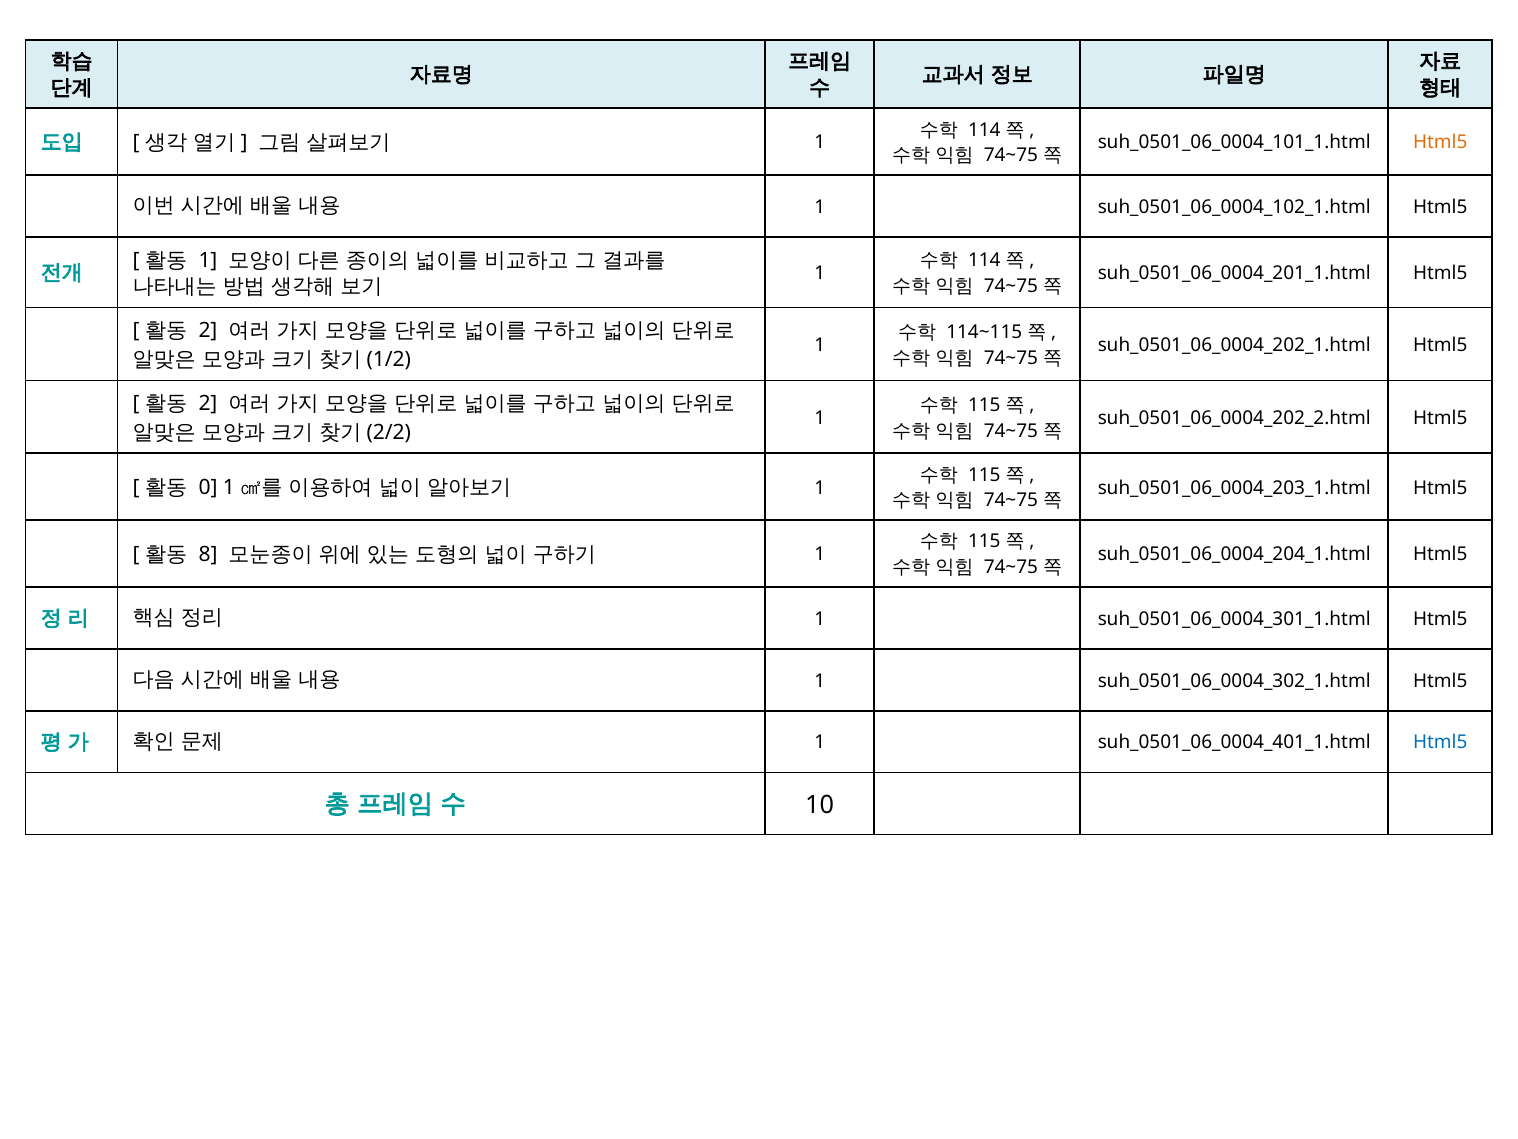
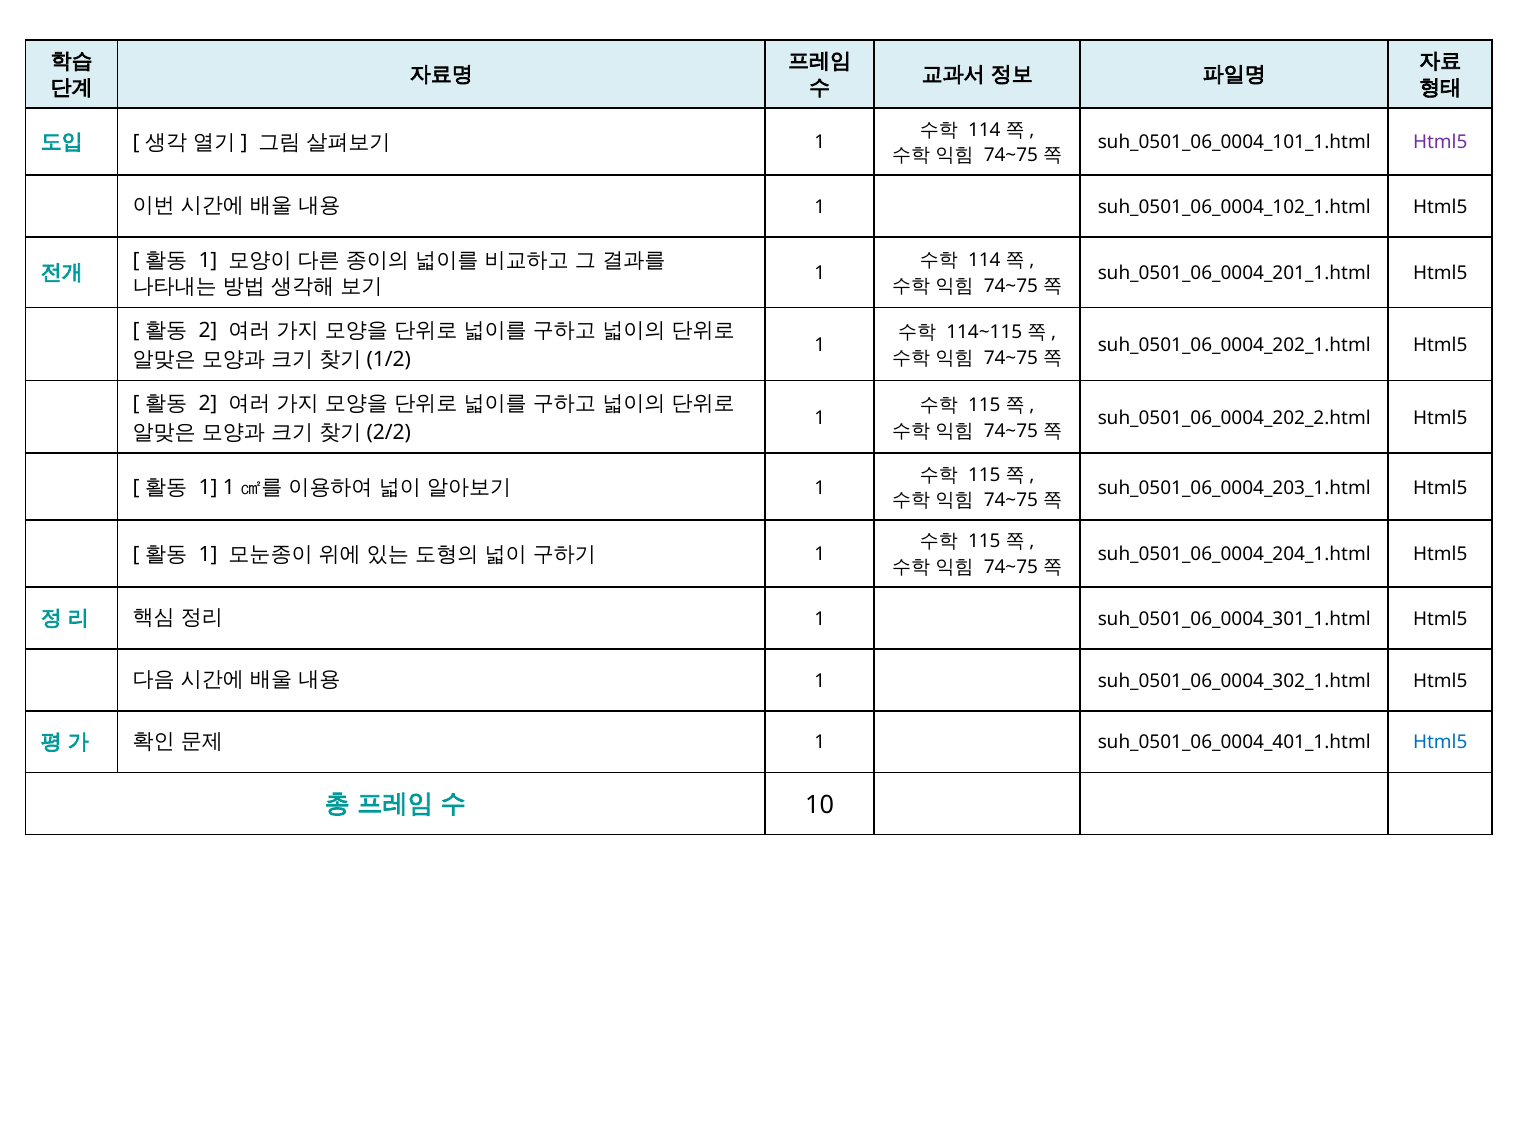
Html5 at (1440, 143) colour: orange -> purple
0 at (208, 488): 0 -> 1
8 at (208, 554): 8 -> 1
